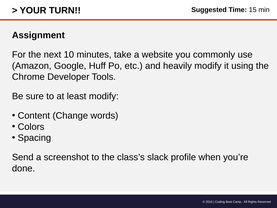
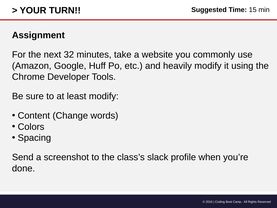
10: 10 -> 32
